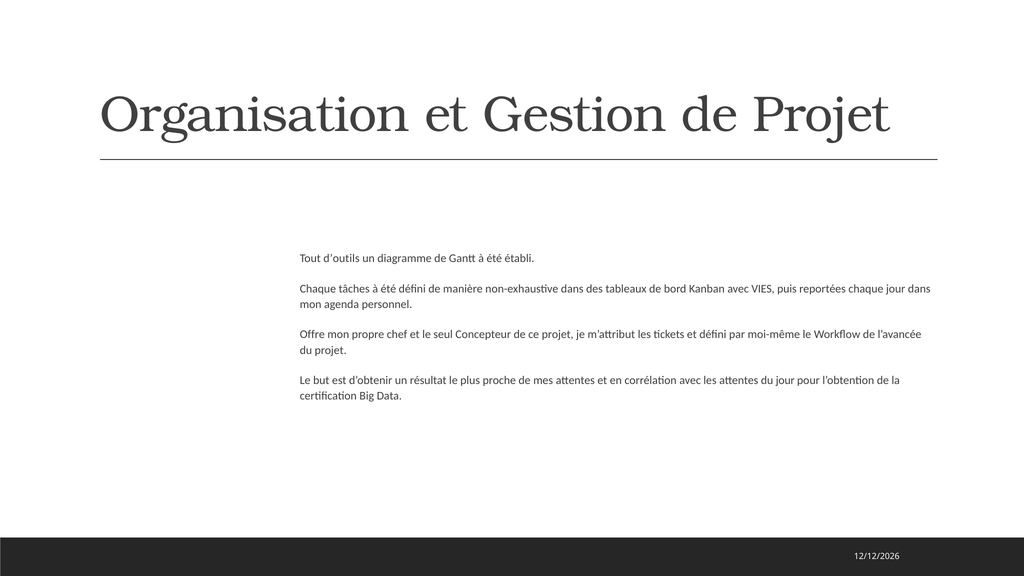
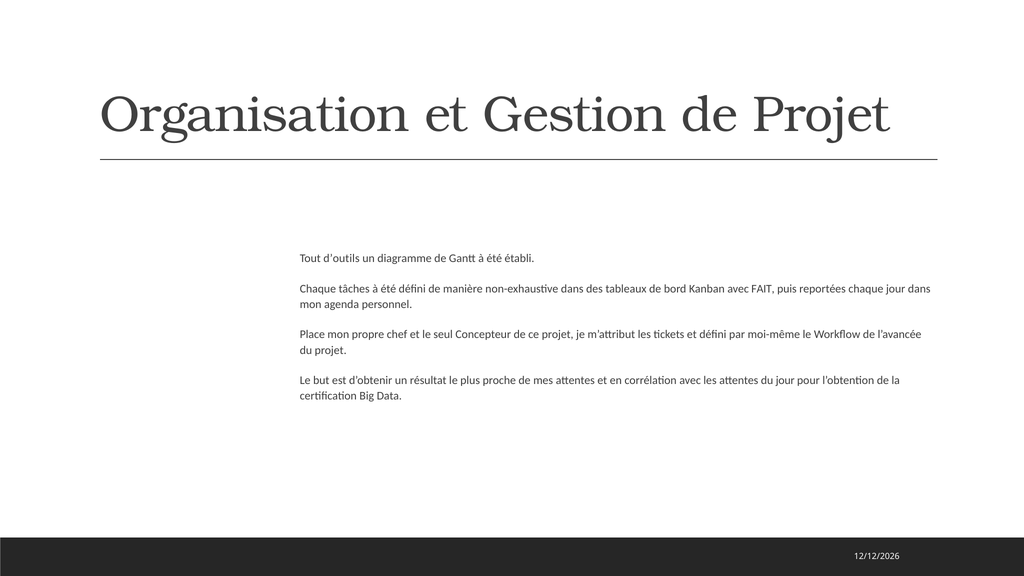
VIES: VIES -> FAIT
Offre: Offre -> Place
